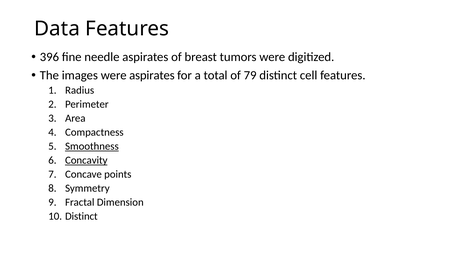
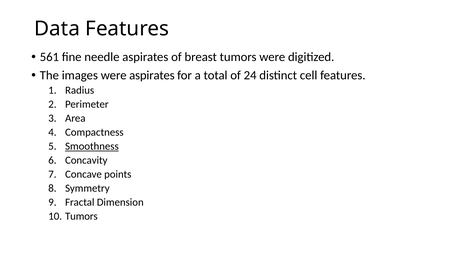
396: 396 -> 561
79: 79 -> 24
Concavity underline: present -> none
10 Distinct: Distinct -> Tumors
